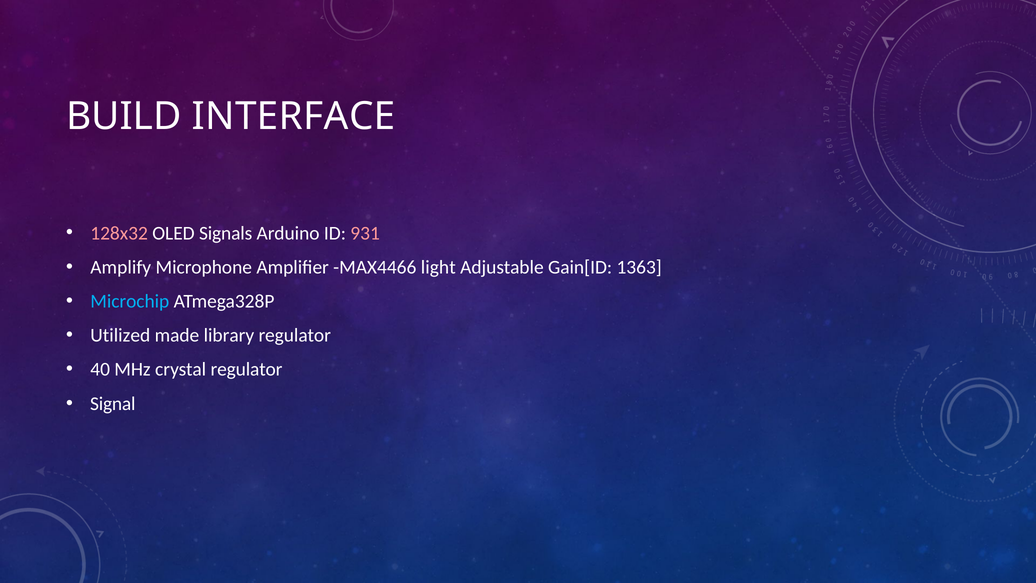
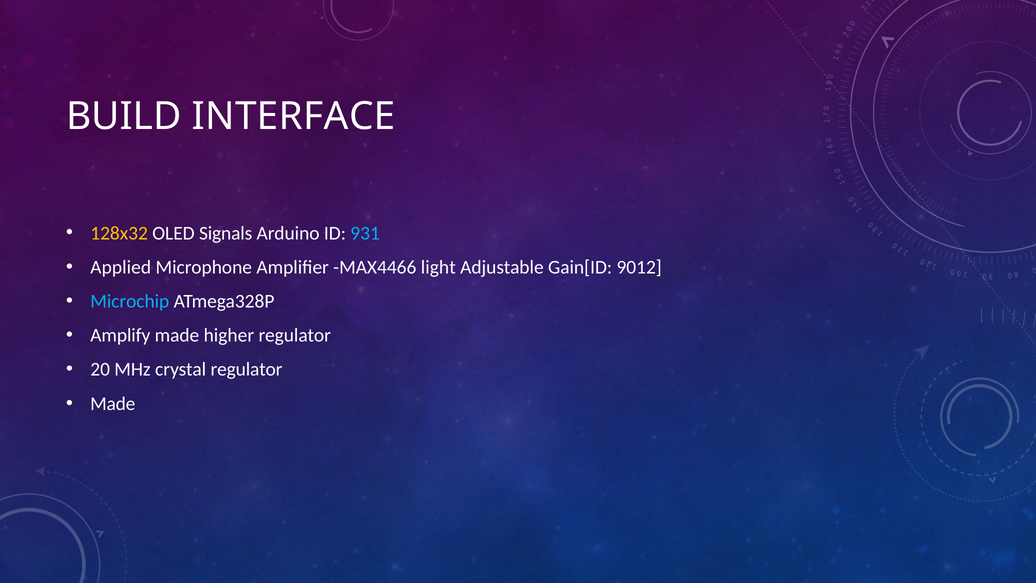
128x32 colour: pink -> yellow
931 colour: pink -> light blue
Amplify: Amplify -> Applied
1363: 1363 -> 9012
Utilized: Utilized -> Amplify
library: library -> higher
40: 40 -> 20
Signal at (113, 404): Signal -> Made
